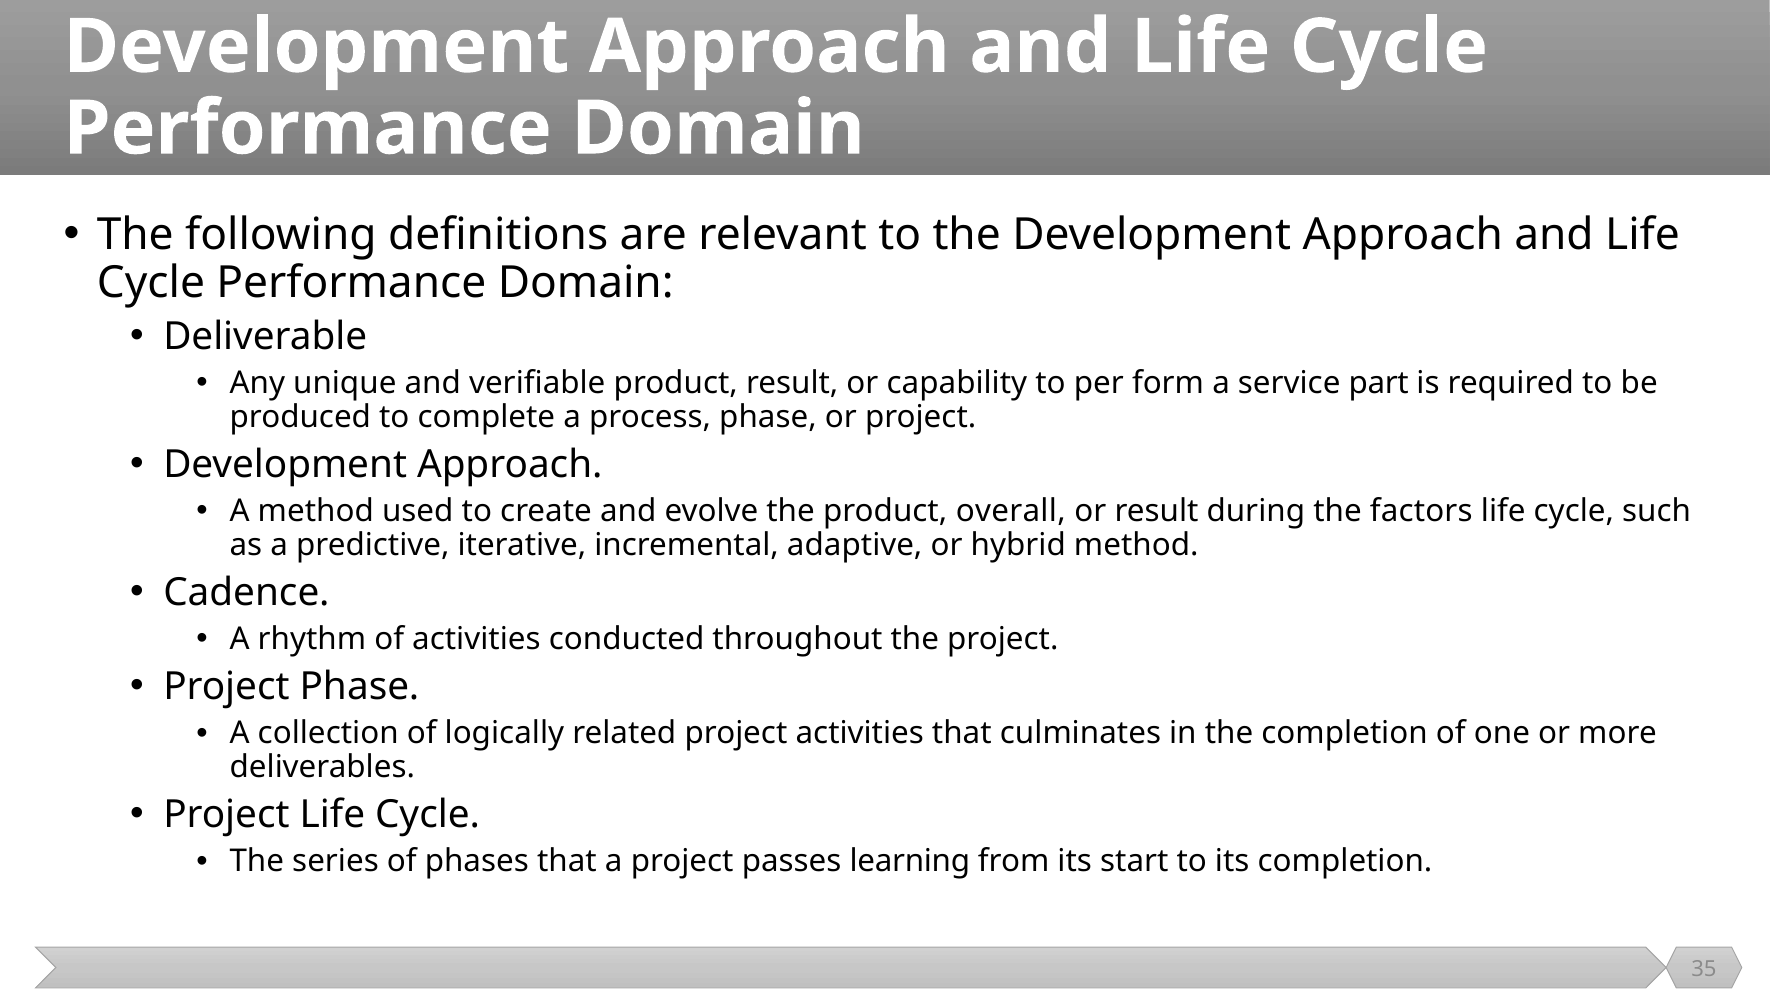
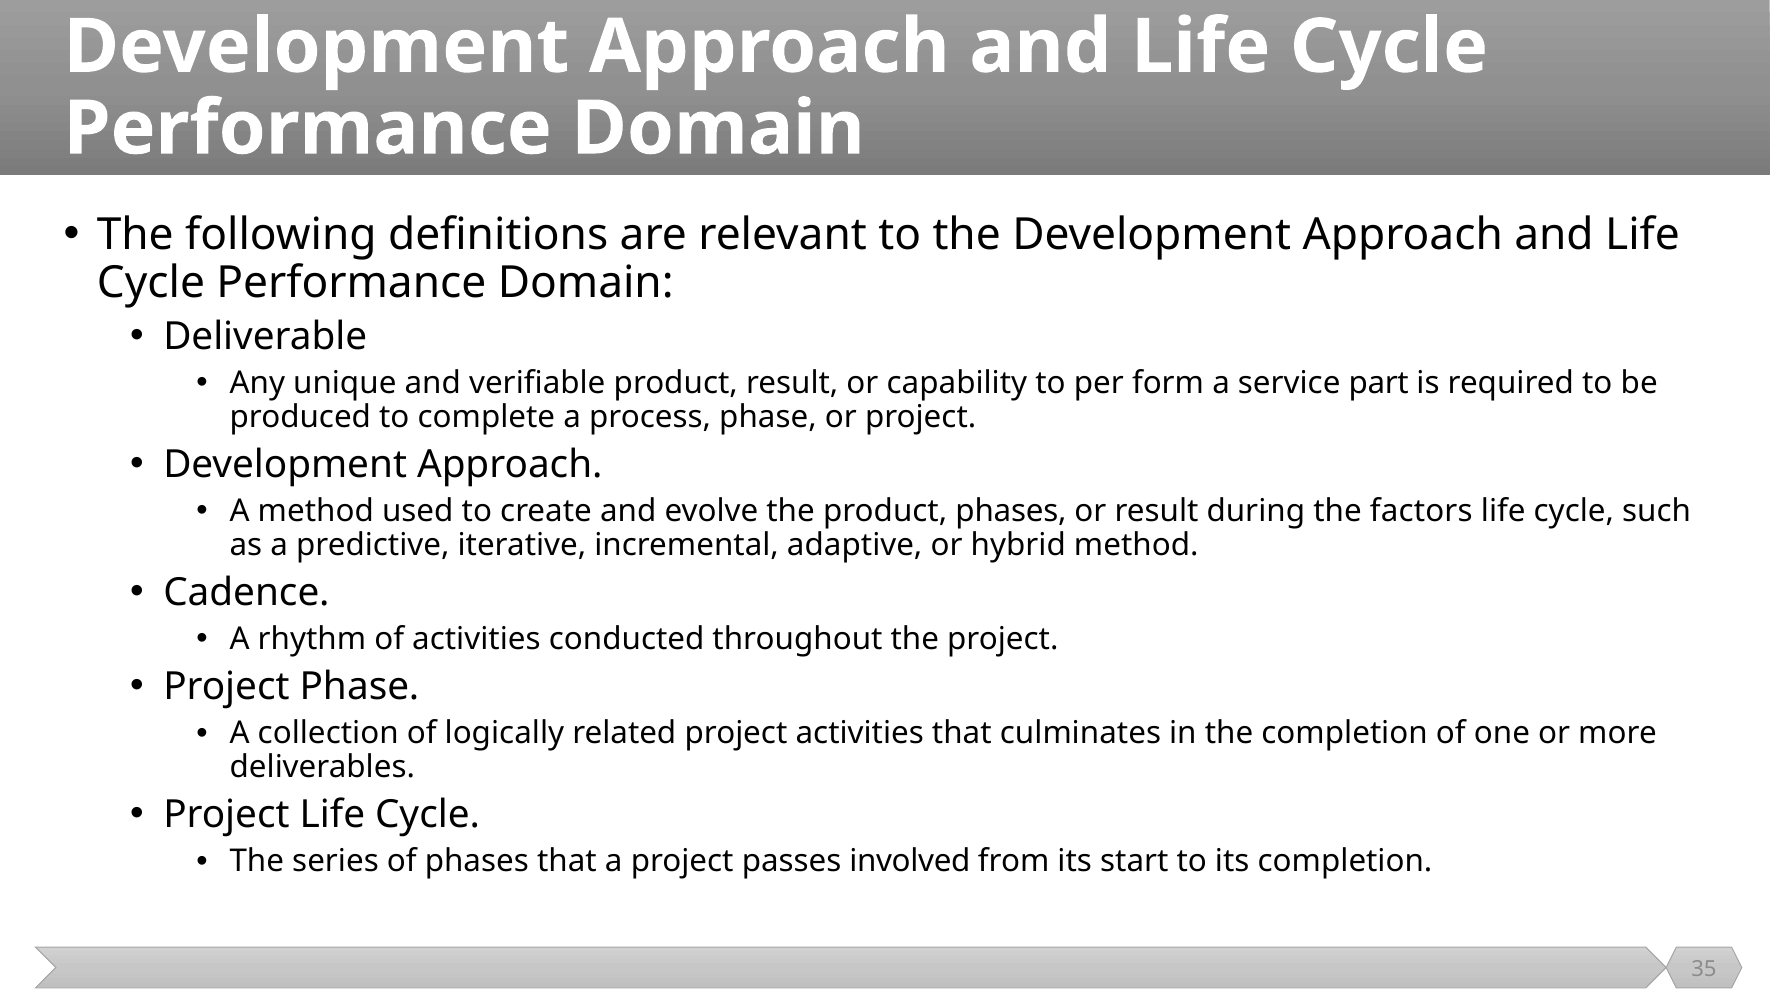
product overall: overall -> phases
learning: learning -> involved
